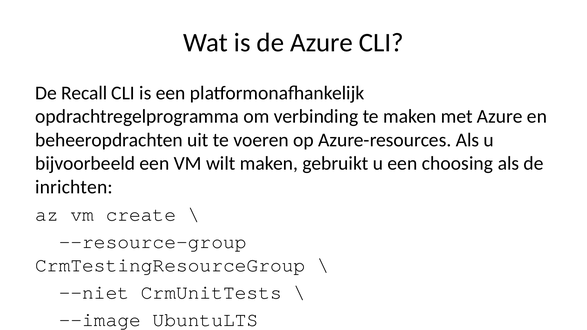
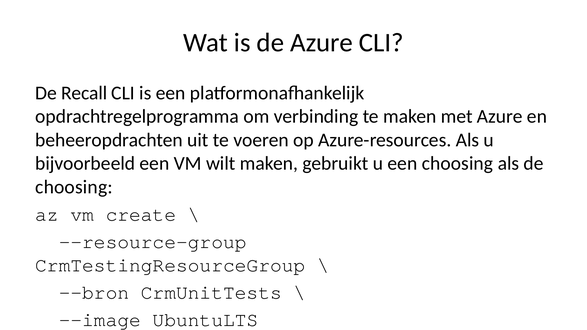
inrichten at (74, 187): inrichten -> choosing
--niet: --niet -> --bron
